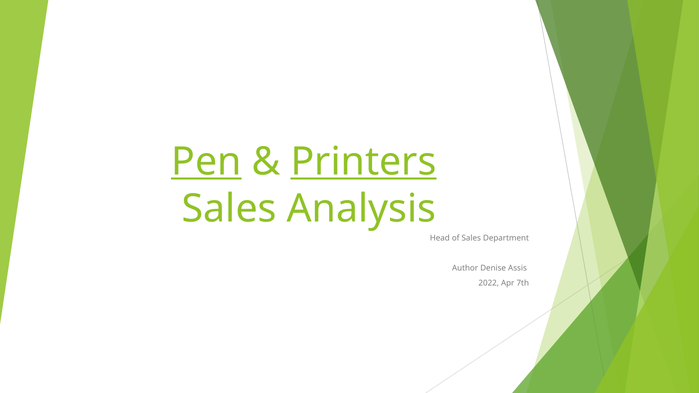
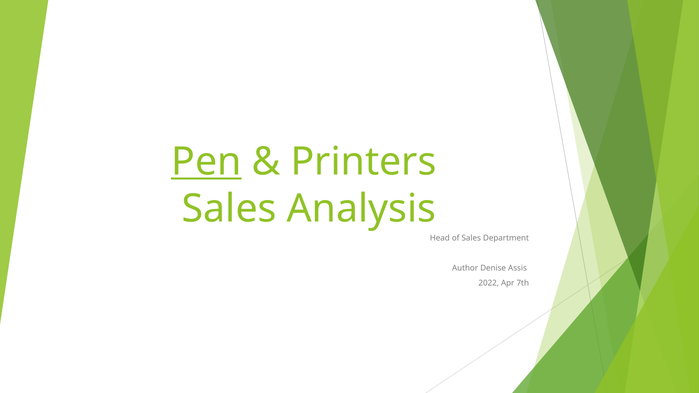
Printers underline: present -> none
